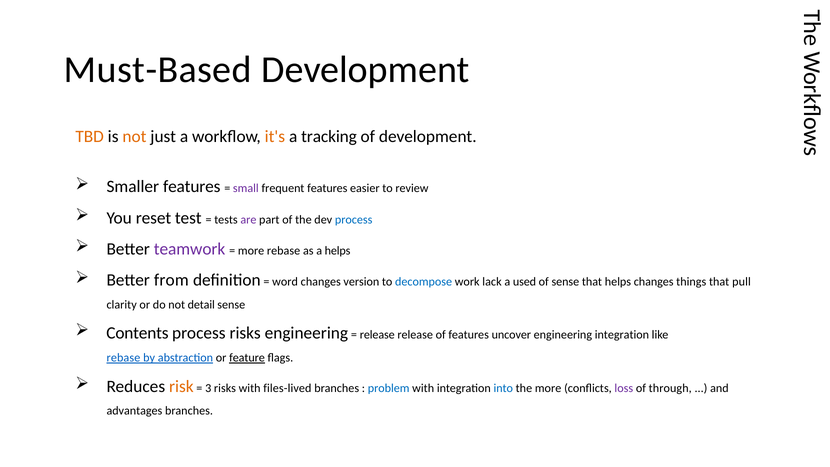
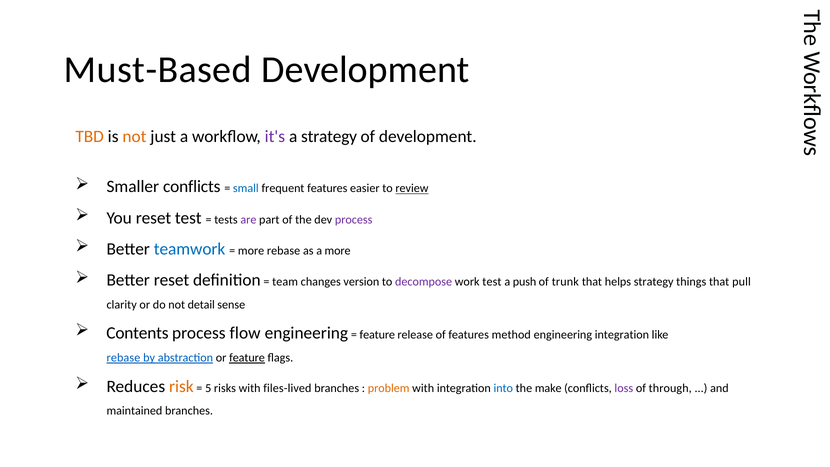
it's colour: orange -> purple
a tracking: tracking -> strategy
Smaller features: features -> conflicts
small colour: purple -> blue
review underline: none -> present
process at (354, 220) colour: blue -> purple
teamwork colour: purple -> blue
a helps: helps -> more
Better from: from -> reset
word: word -> team
decompose colour: blue -> purple
work lack: lack -> test
used: used -> push
of sense: sense -> trunk
helps changes: changes -> strategy
process risks: risks -> flow
release at (377, 335): release -> feature
uncover: uncover -> method
3: 3 -> 5
problem colour: blue -> orange
the more: more -> make
advantages: advantages -> maintained
